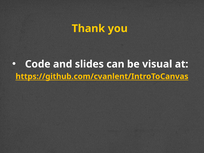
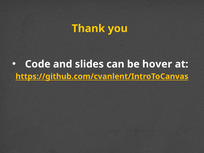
visual: visual -> hover
